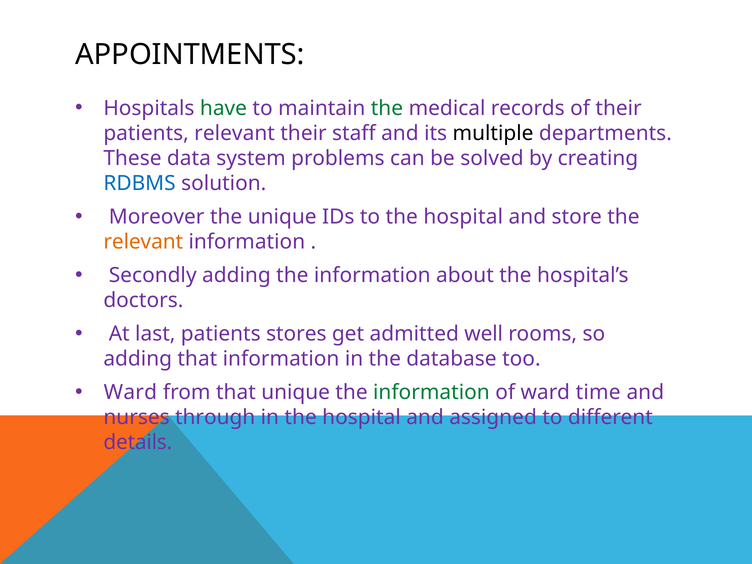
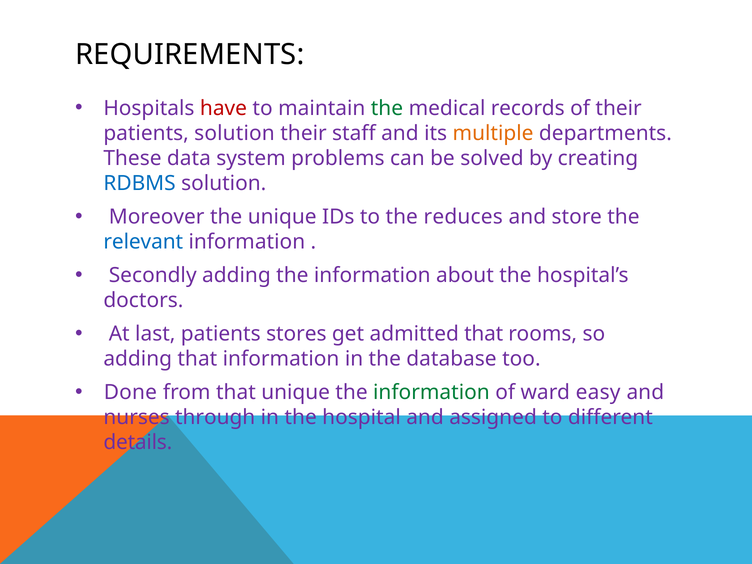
APPOINTMENTS: APPOINTMENTS -> REQUIREMENTS
have colour: green -> red
patients relevant: relevant -> solution
multiple colour: black -> orange
to the hospital: hospital -> reduces
relevant at (143, 242) colour: orange -> blue
admitted well: well -> that
Ward at (130, 392): Ward -> Done
time: time -> easy
